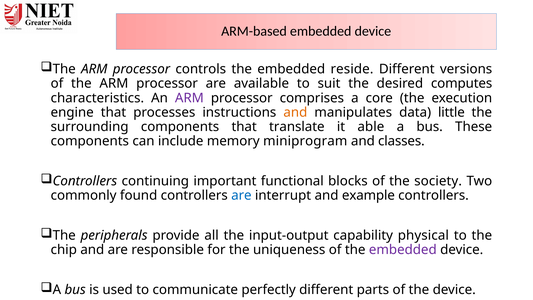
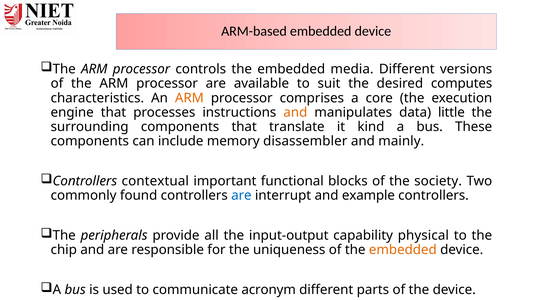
reside: reside -> media
ARM at (189, 98) colour: purple -> orange
able: able -> kind
miniprogram: miniprogram -> disassembler
classes: classes -> mainly
continuing: continuing -> contextual
embedded at (403, 250) colour: purple -> orange
perfectly: perfectly -> acronym
